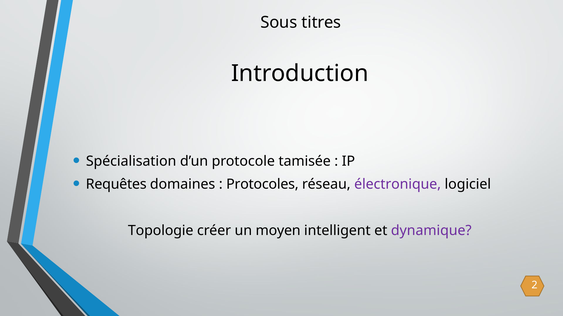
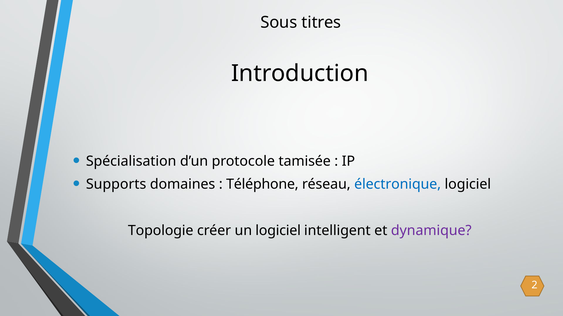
Requêtes: Requêtes -> Supports
Protocoles: Protocoles -> Téléphone
électronique colour: purple -> blue
un moyen: moyen -> logiciel
